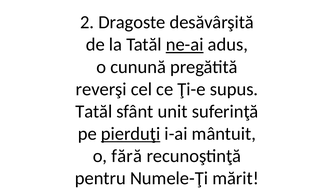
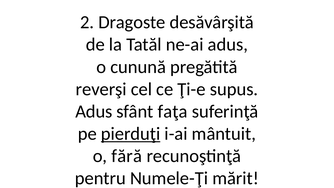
ne-ai underline: present -> none
Tatăl at (94, 111): Tatăl -> Adus
unit: unit -> faţa
